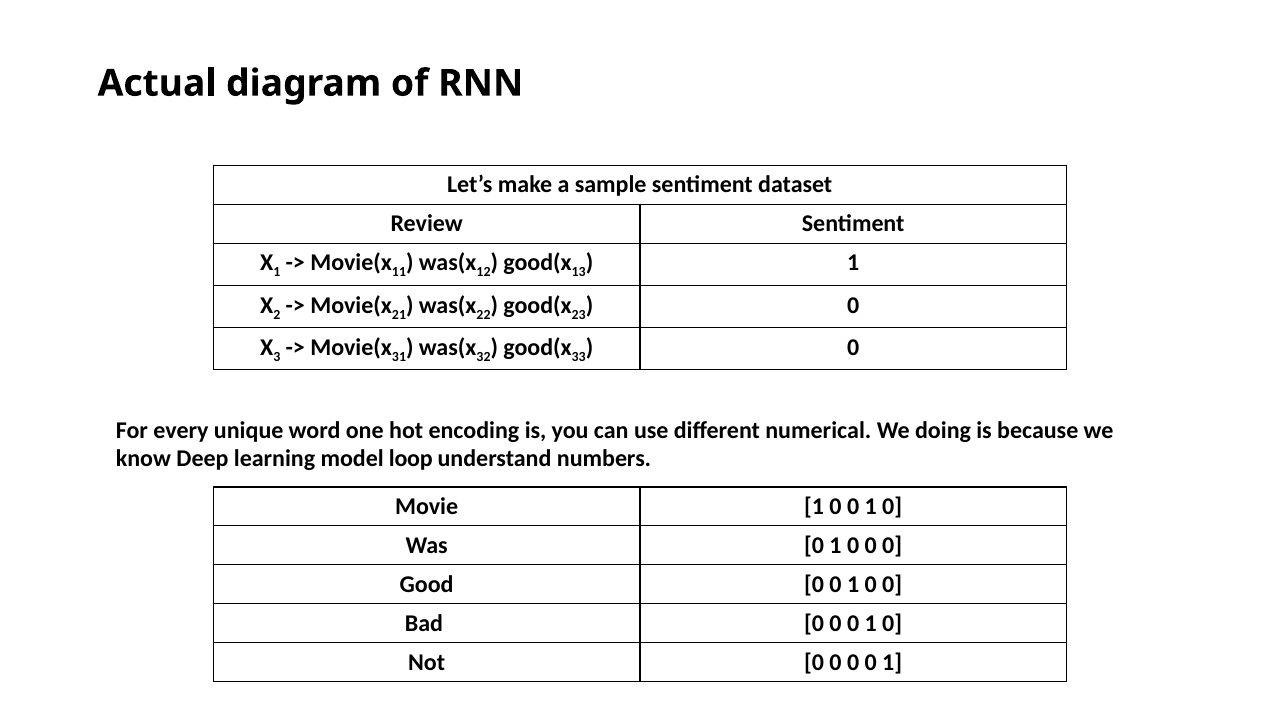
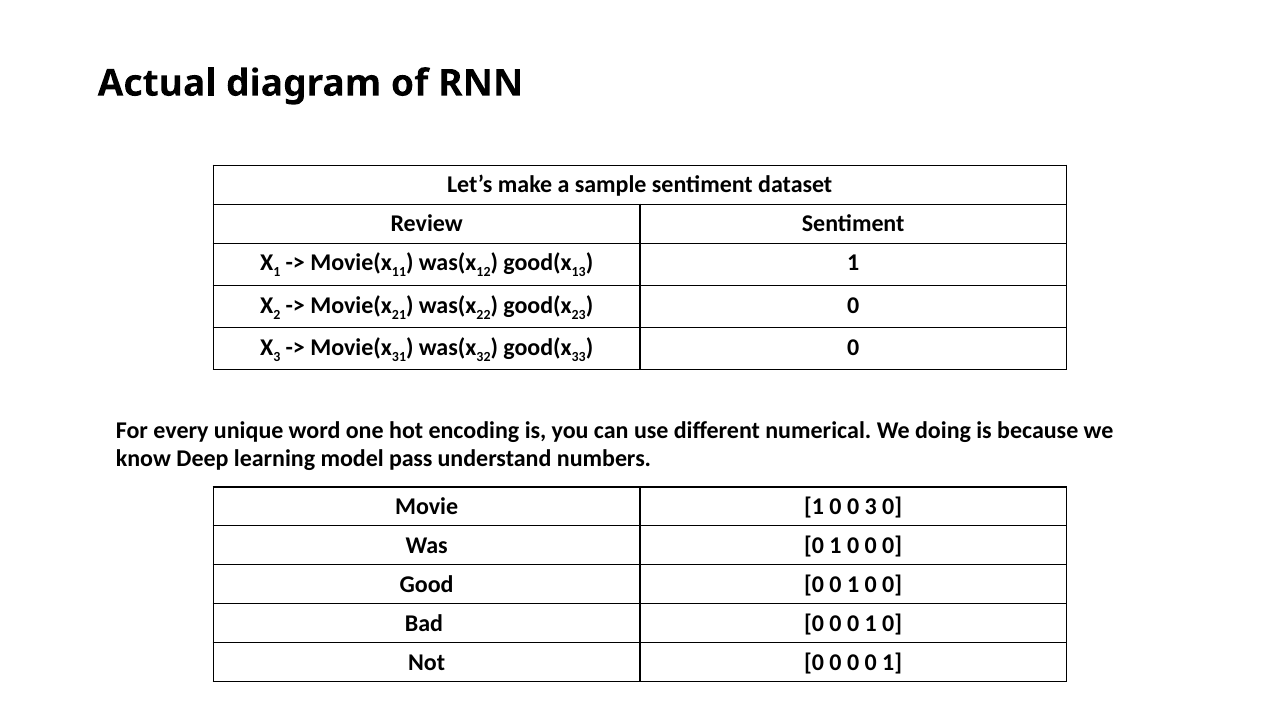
loop: loop -> pass
1 0 0 1: 1 -> 3
